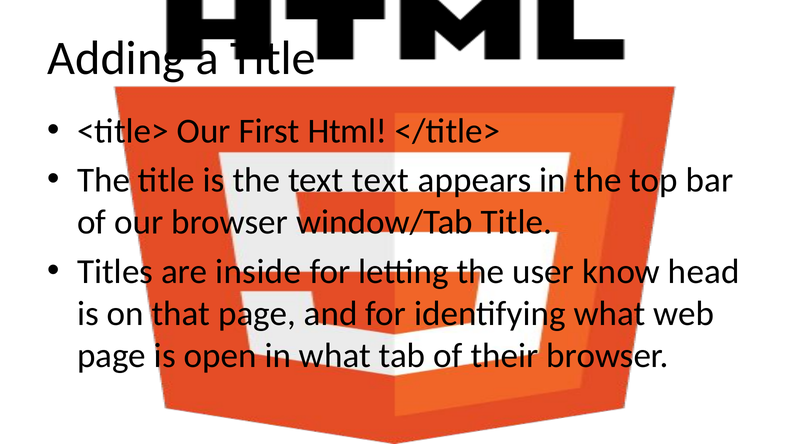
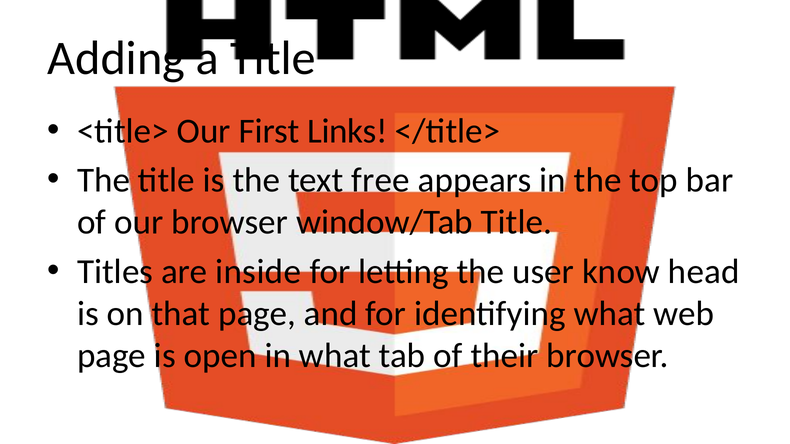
Html: Html -> Links
text text: text -> free
